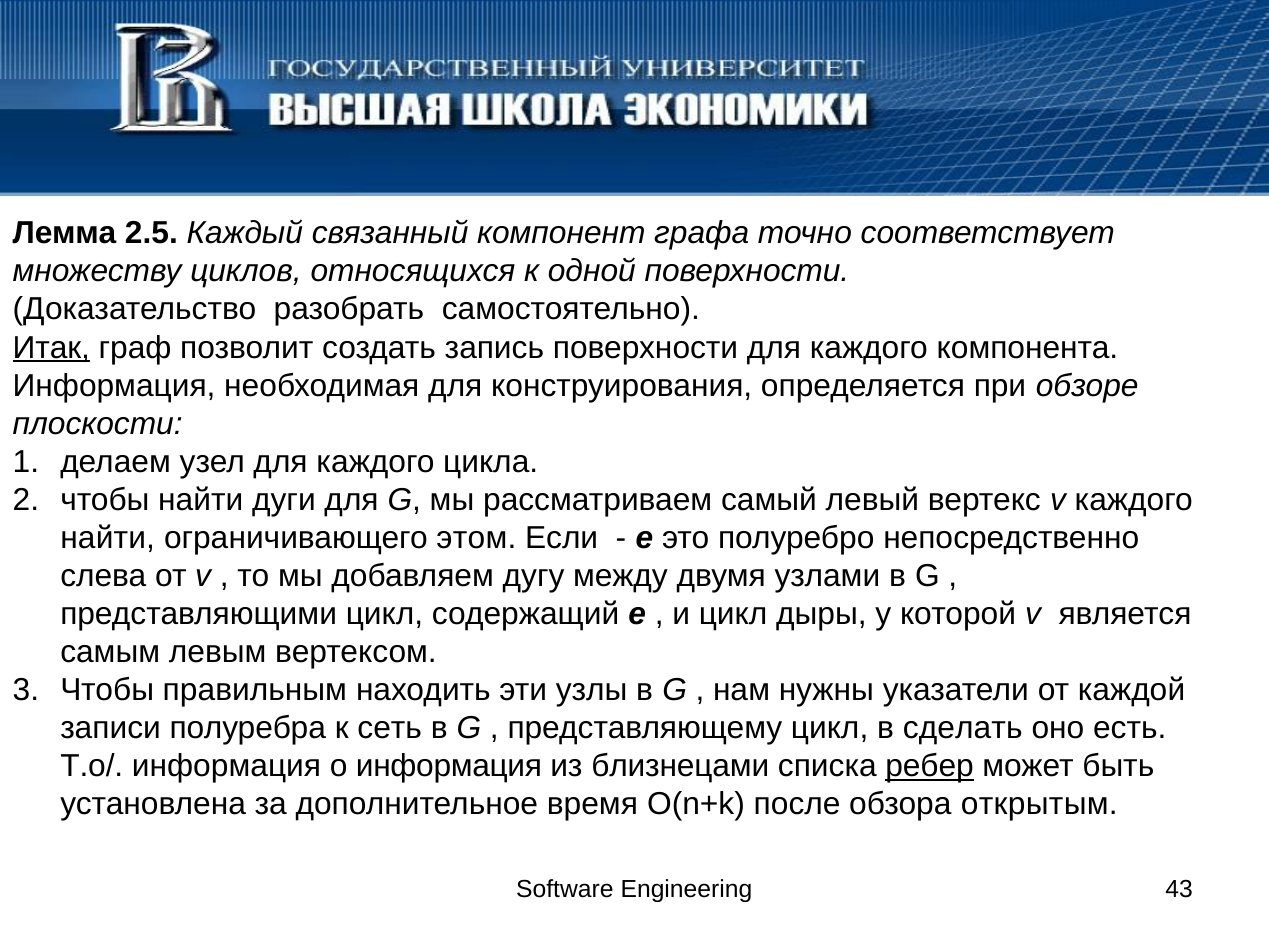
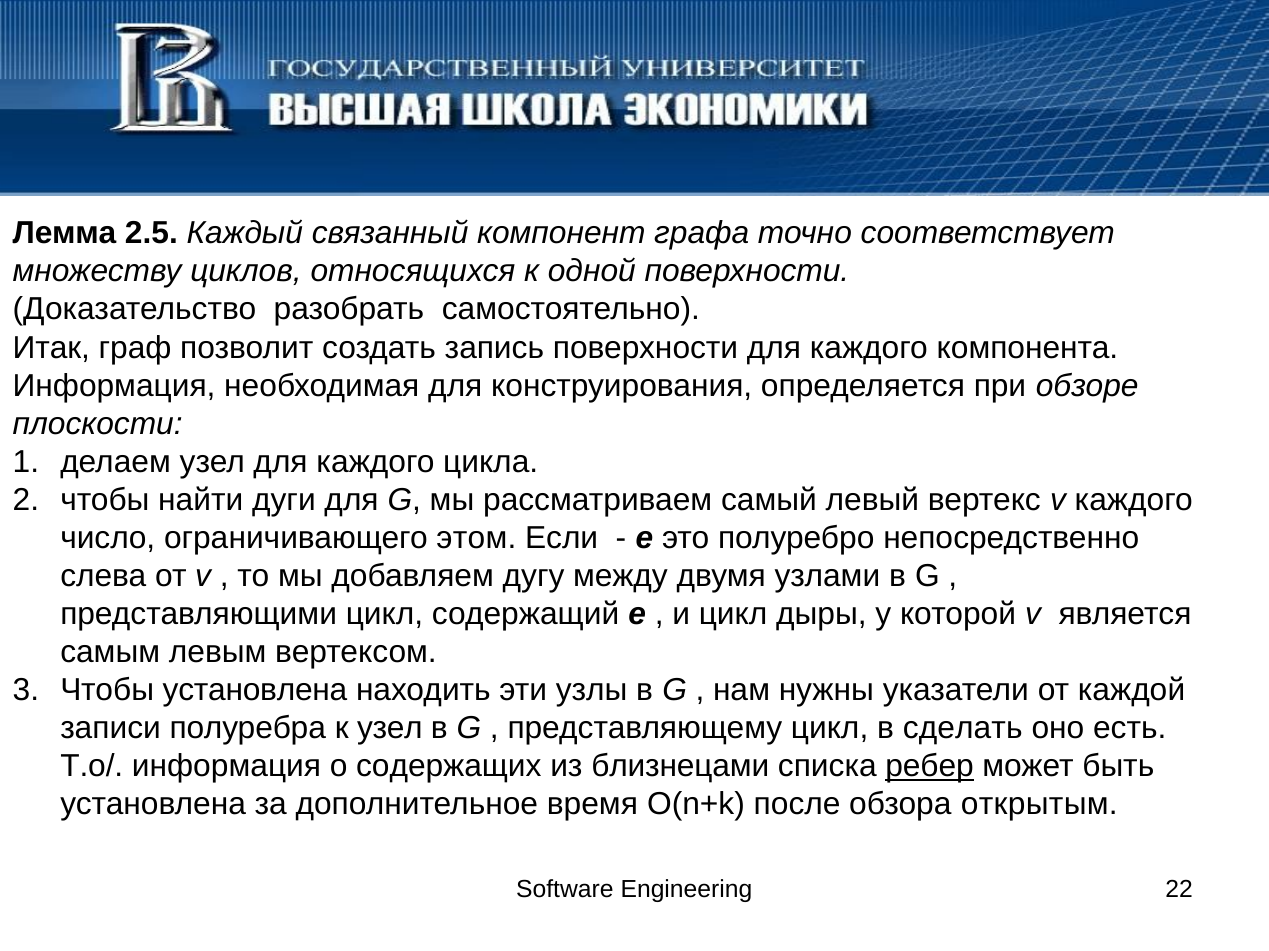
Итак underline: present -> none
найти at (108, 538): найти -> число
Чтобы правильным: правильным -> установлена
к сеть: сеть -> узел
о информация: информация -> содержащих
43: 43 -> 22
